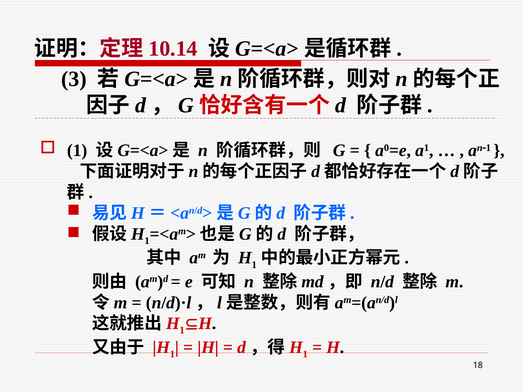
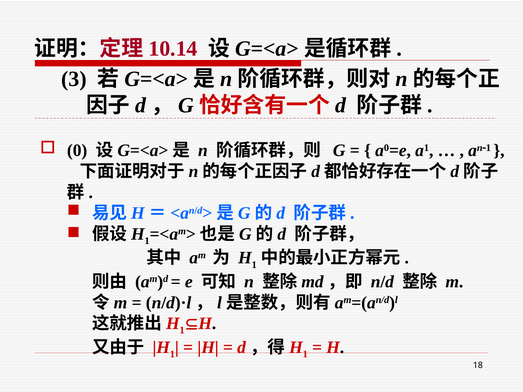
1 at (77, 151): 1 -> 0
